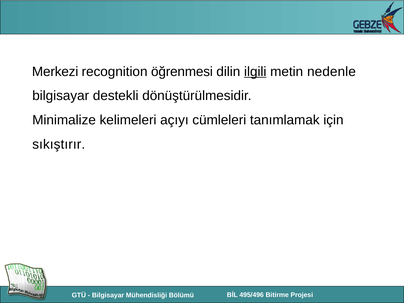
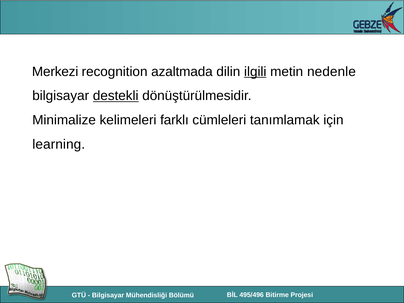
öğrenmesi: öğrenmesi -> azaltmada
destekli underline: none -> present
açıyı: açıyı -> farklı
sıkıştırır: sıkıştırır -> learning
